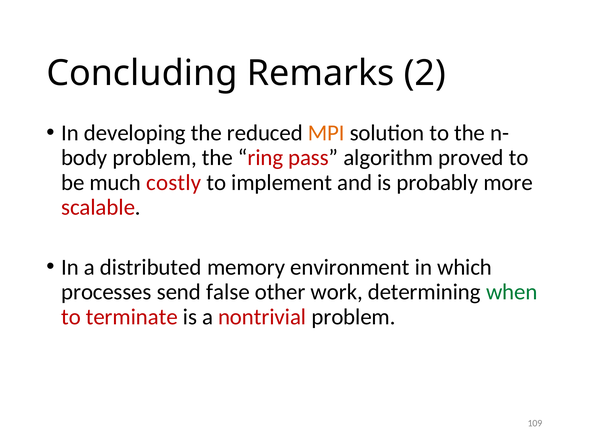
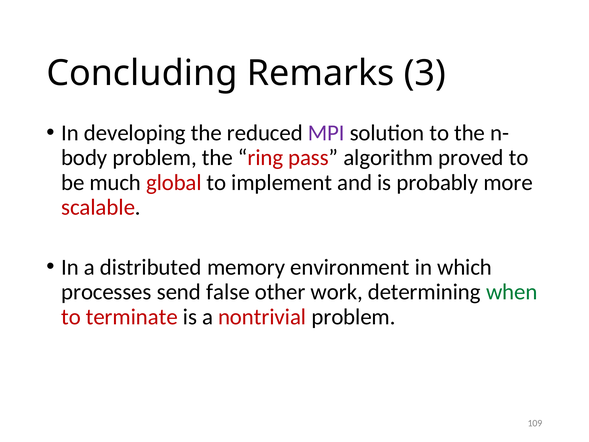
2: 2 -> 3
MPI colour: orange -> purple
costly: costly -> global
